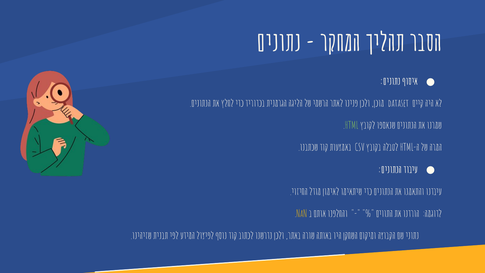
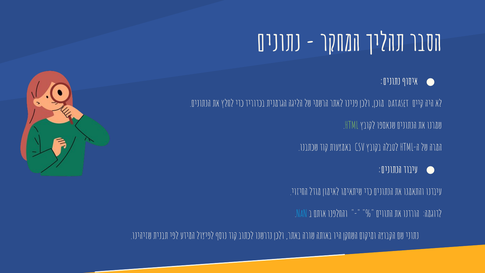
NaN colour: yellow -> light blue
